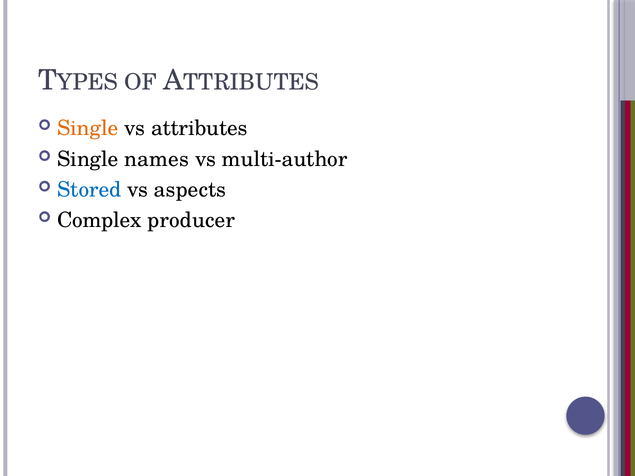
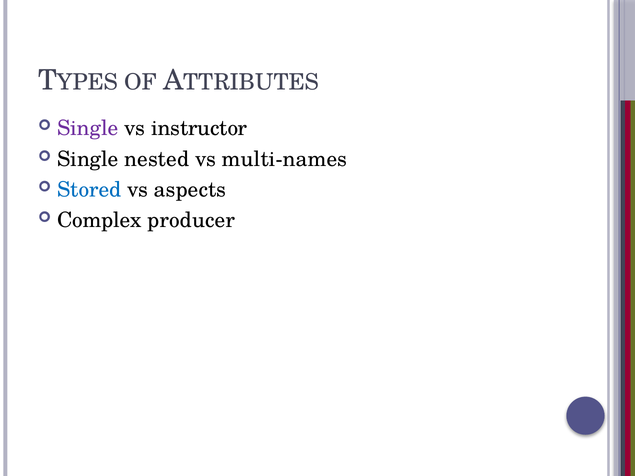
Single at (88, 128) colour: orange -> purple
attributes: attributes -> instructor
names: names -> nested
multi-author: multi-author -> multi-names
